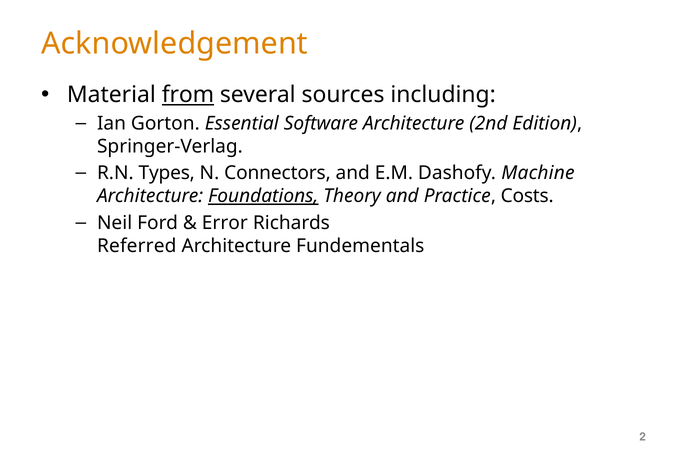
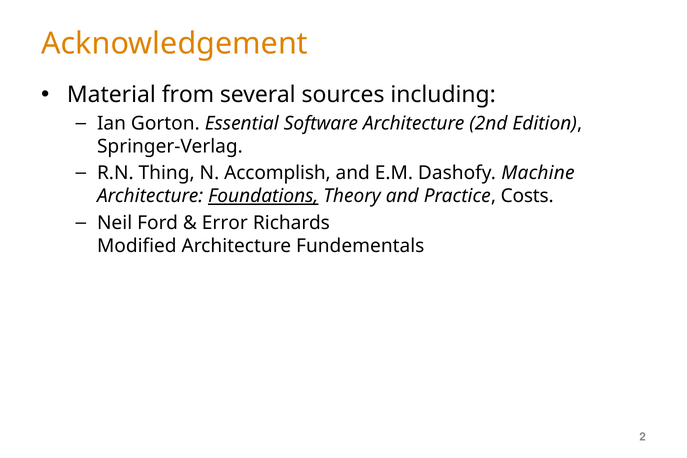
from underline: present -> none
Types: Types -> Thing
Connectors: Connectors -> Accomplish
Referred: Referred -> Modified
